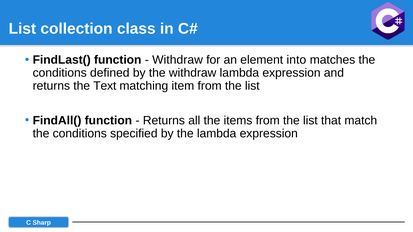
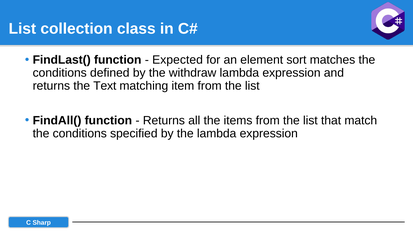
Withdraw at (178, 60): Withdraw -> Expected
into: into -> sort
